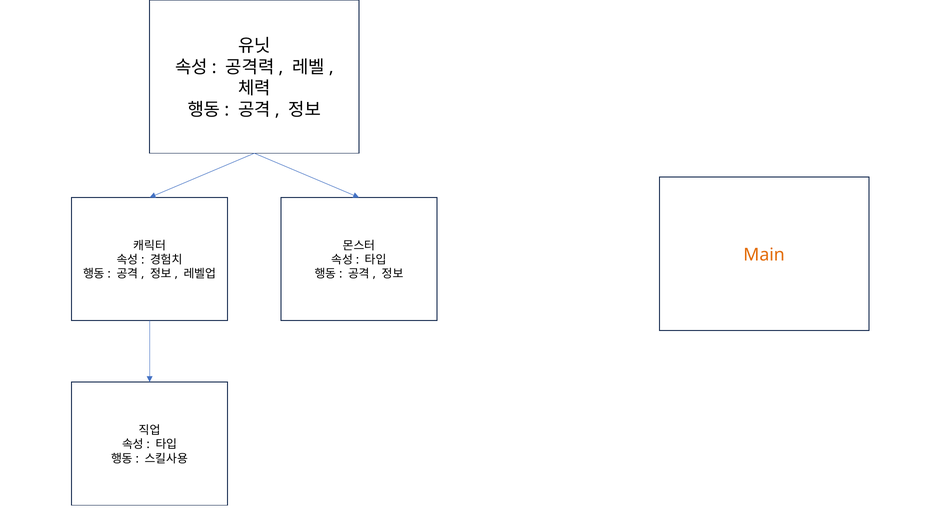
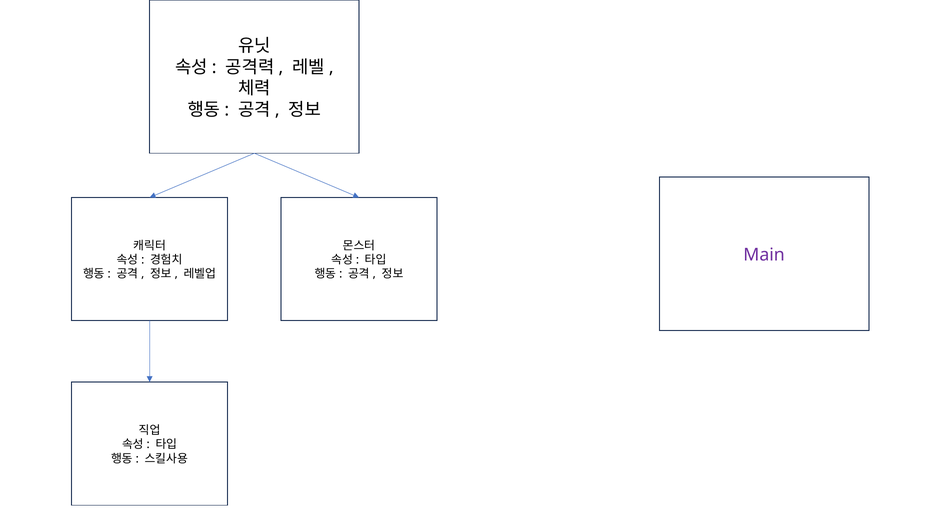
Main colour: orange -> purple
